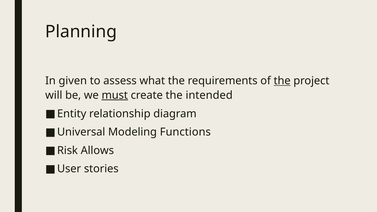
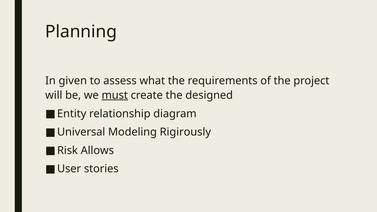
the at (282, 81) underline: present -> none
intended: intended -> designed
Functions: Functions -> Rigirously
